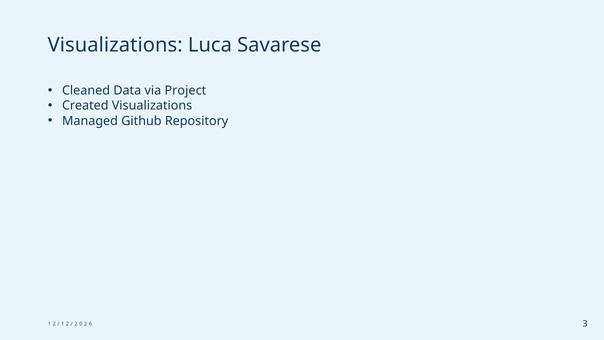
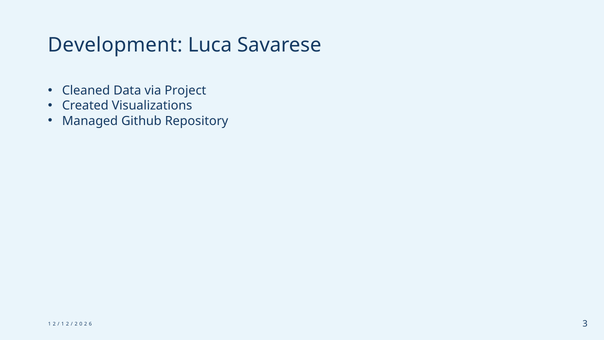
Visualizations at (115, 45): Visualizations -> Development
